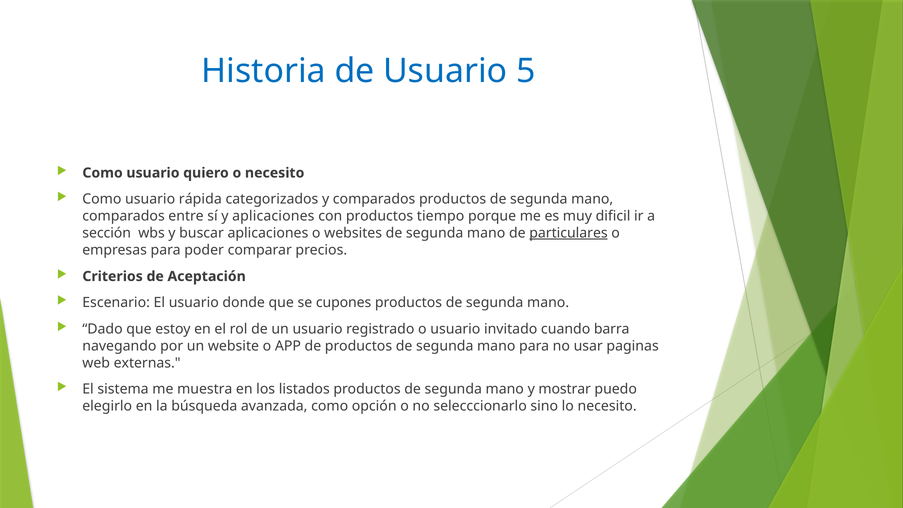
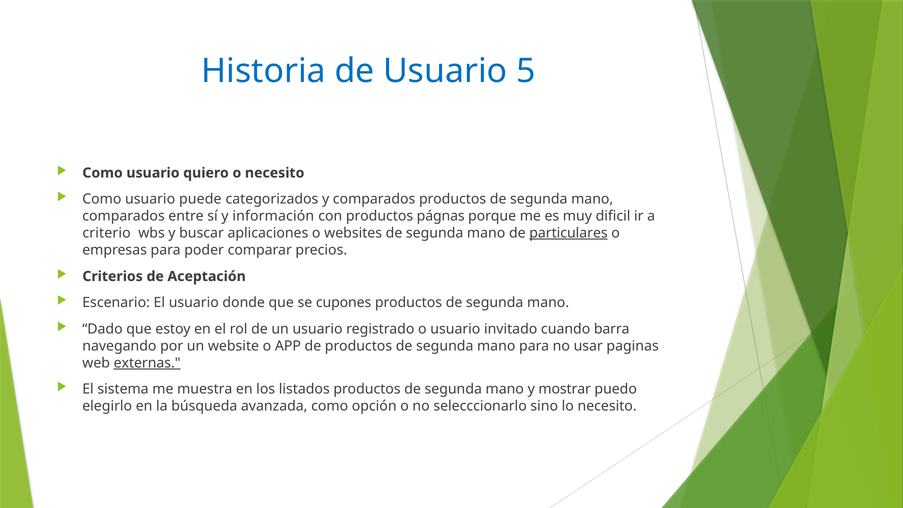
rápida: rápida -> puede
y aplicaciones: aplicaciones -> información
tiempo: tiempo -> págnas
sección: sección -> criterio
externas underline: none -> present
